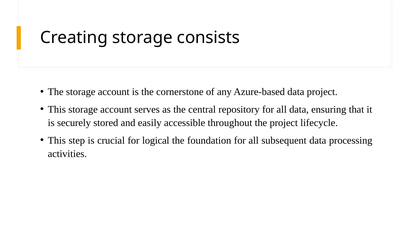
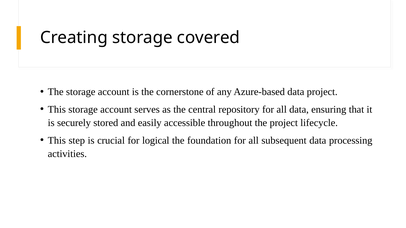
consists: consists -> covered
